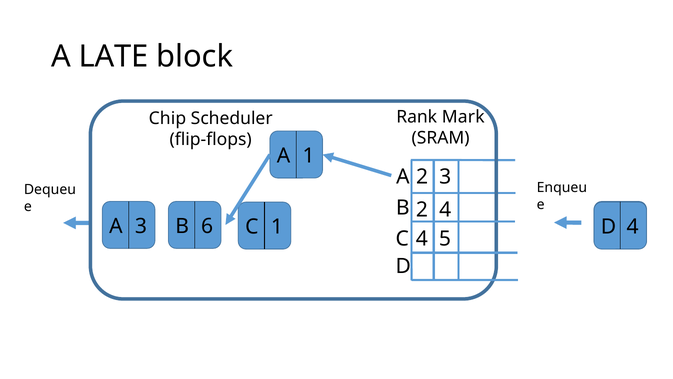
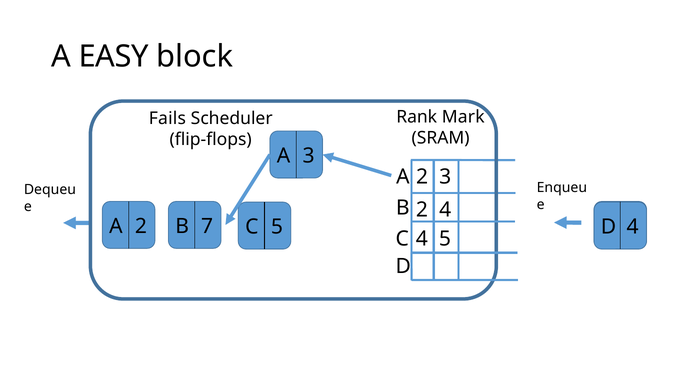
LATE: LATE -> EASY
Chip: Chip -> Fails
A 1: 1 -> 3
A 3: 3 -> 2
B 6: 6 -> 7
C 1: 1 -> 5
